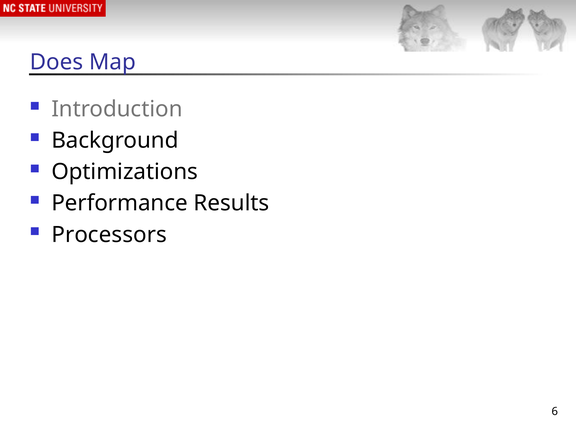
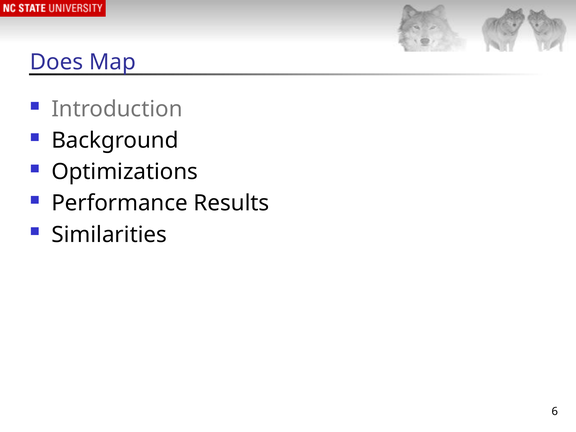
Processors: Processors -> Similarities
